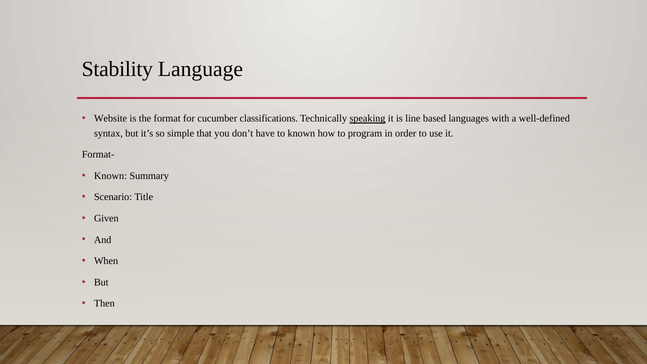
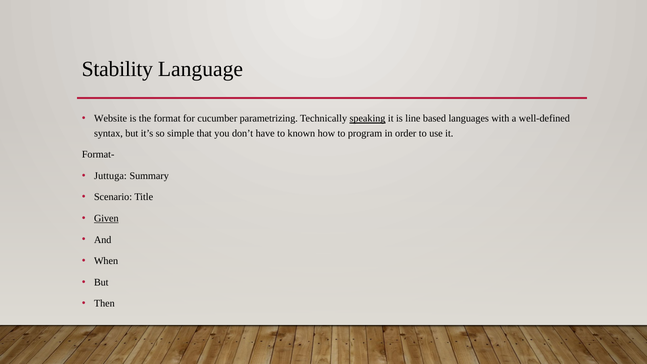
classifications: classifications -> parametrizing
Known at (110, 176): Known -> Juttuga
Given underline: none -> present
